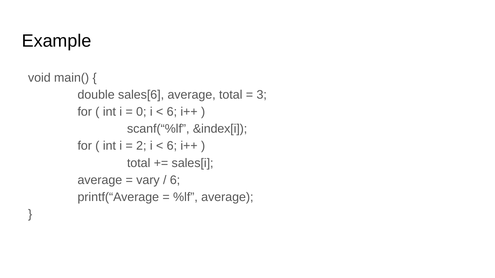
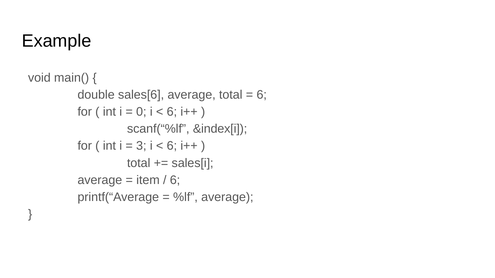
3 at (262, 95): 3 -> 6
2: 2 -> 3
vary: vary -> item
